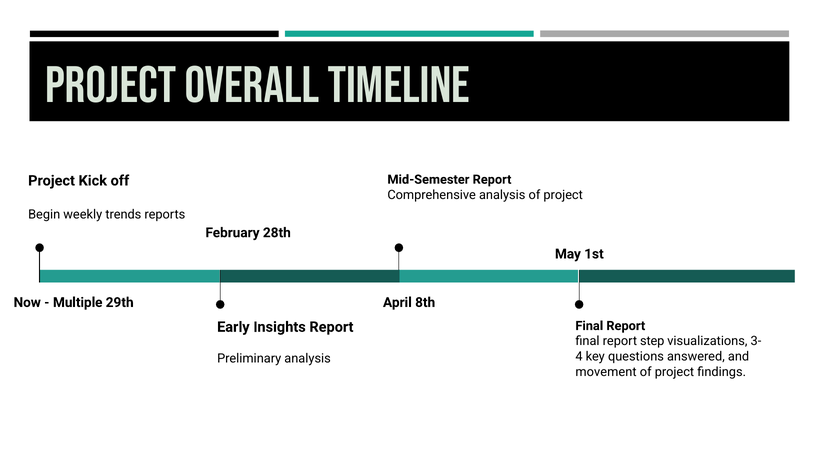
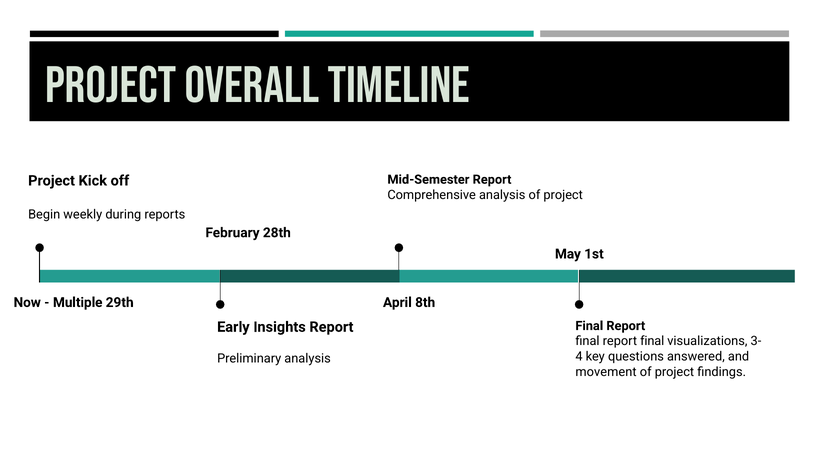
trends: trends -> during
step at (652, 341): step -> final
